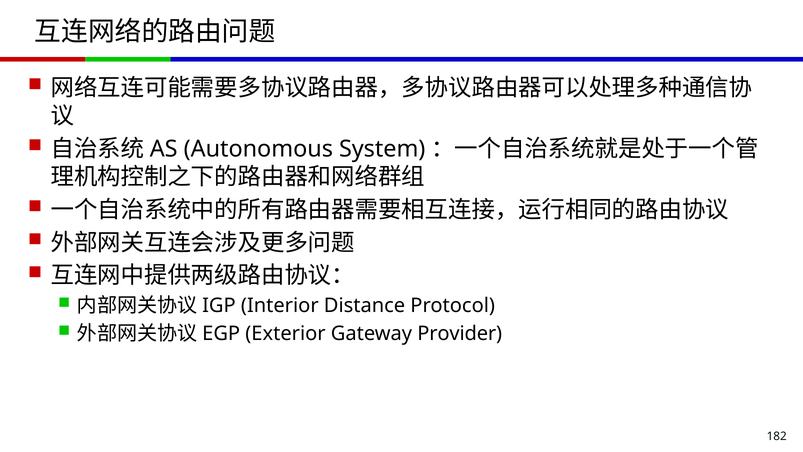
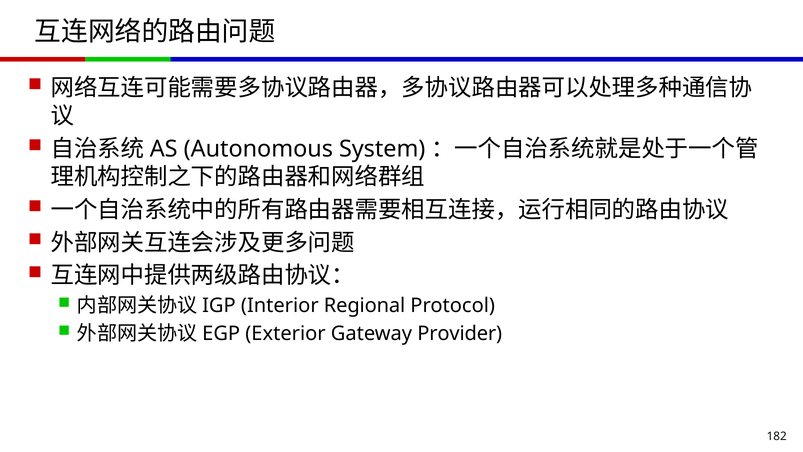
Distance: Distance -> Regional
